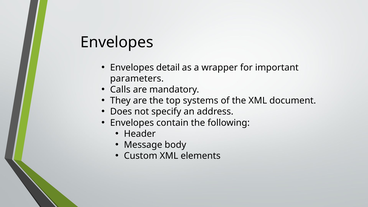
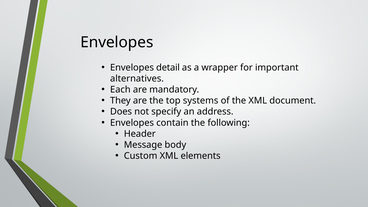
parameters: parameters -> alternatives
Calls: Calls -> Each
